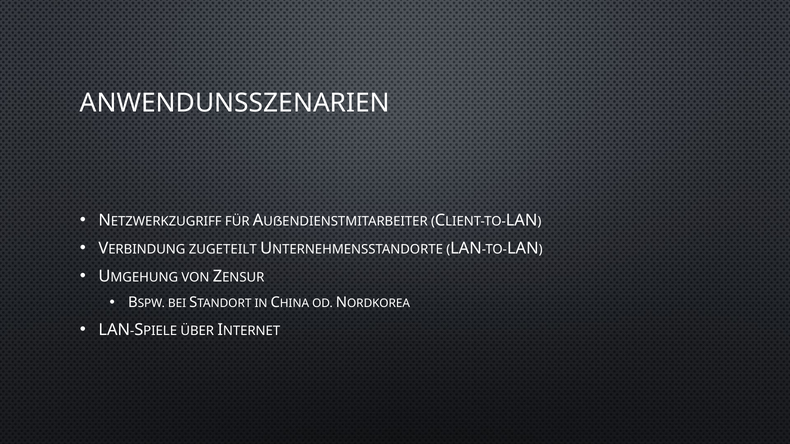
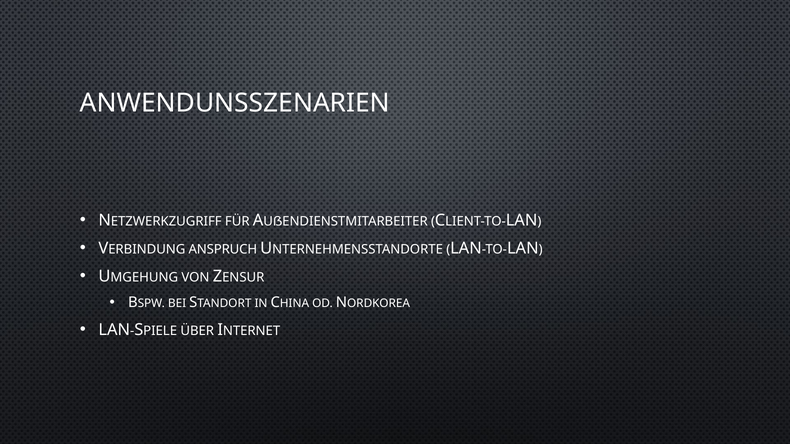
ZUGETEILT: ZUGETEILT -> ANSPRUCH
